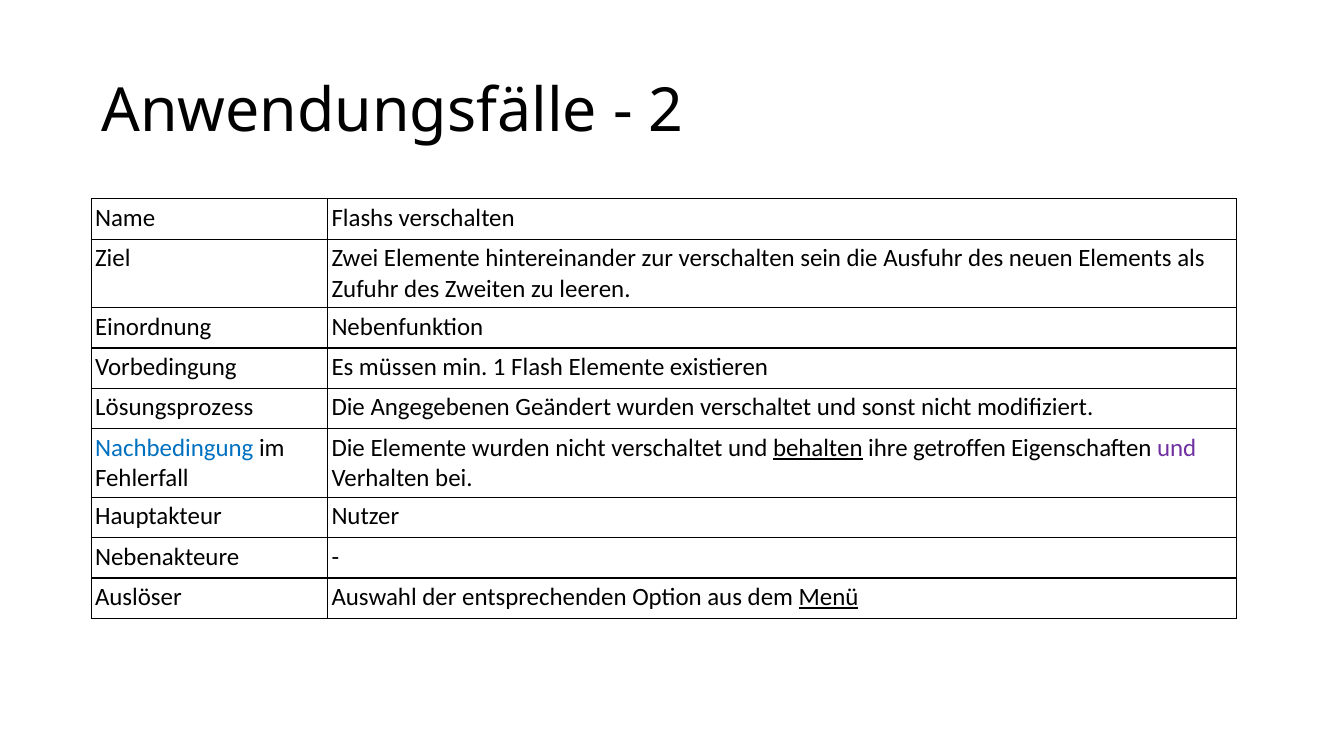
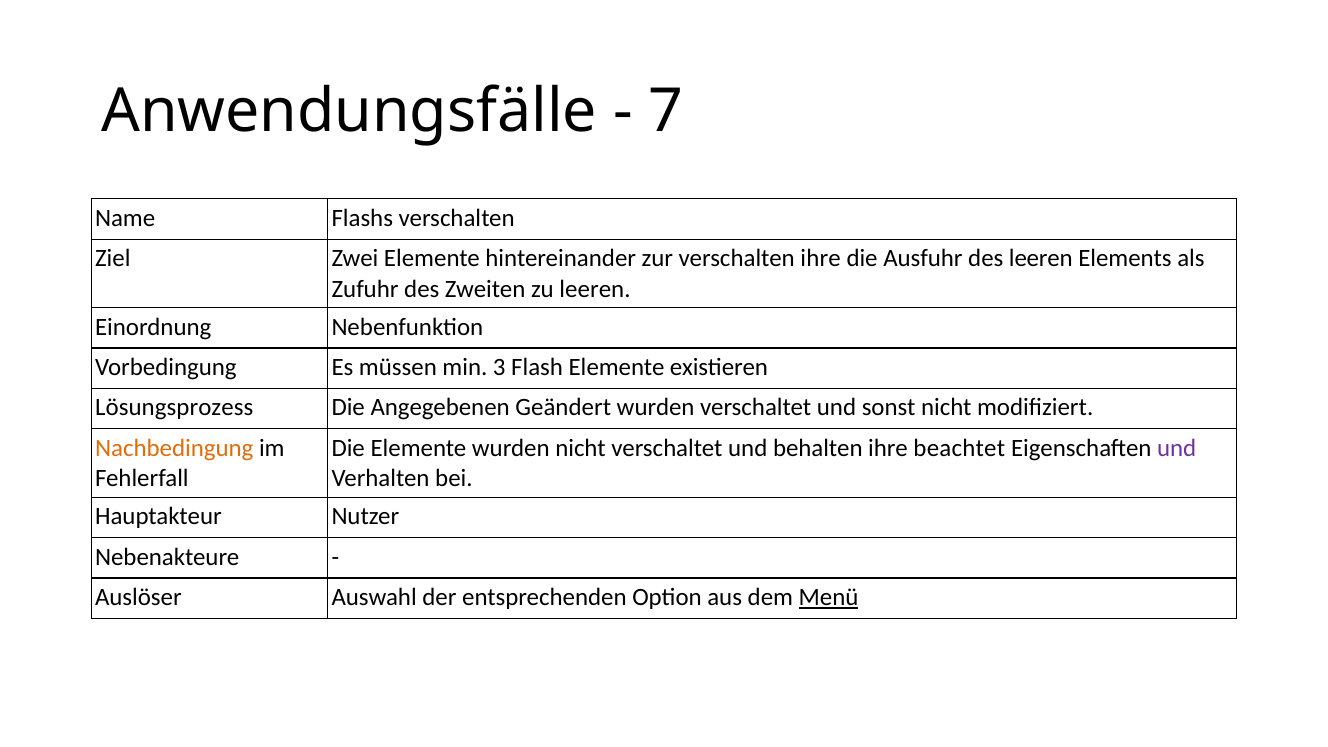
2: 2 -> 7
verschalten sein: sein -> ihre
des neuen: neuen -> leeren
1: 1 -> 3
Nachbedingung colour: blue -> orange
behalten underline: present -> none
getroffen: getroffen -> beachtet
